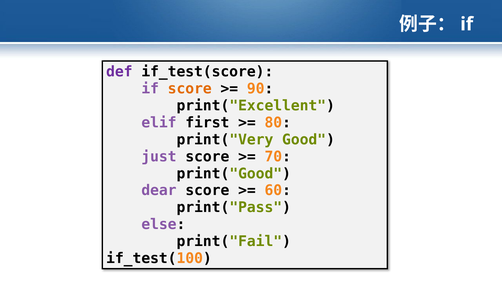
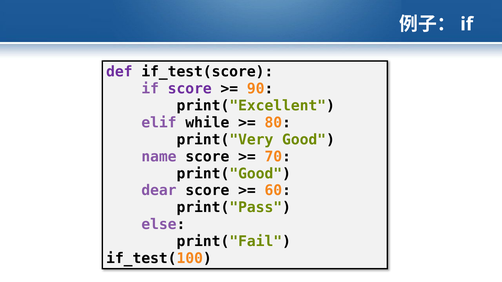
score at (190, 89) colour: orange -> purple
first: first -> while
just: just -> name
